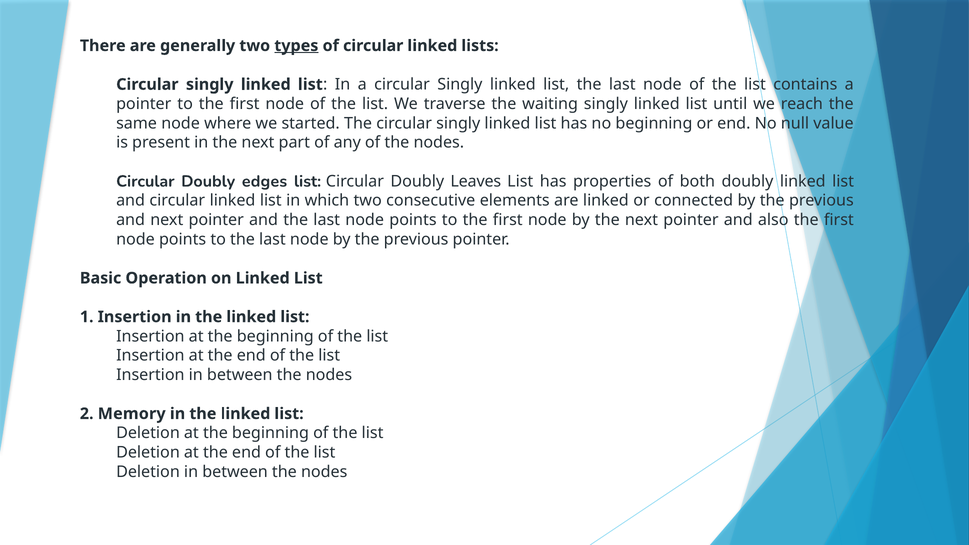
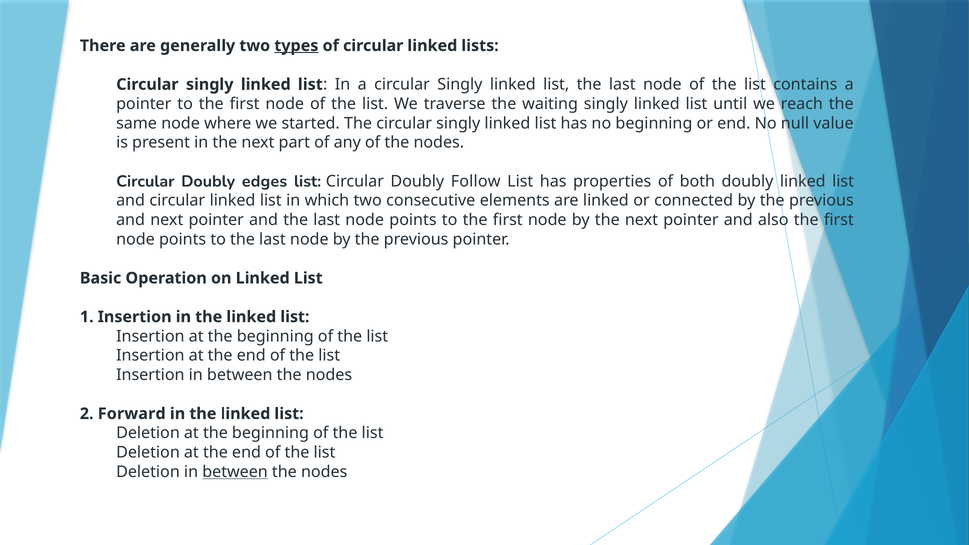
Leaves: Leaves -> Follow
Memory: Memory -> Forward
between at (235, 472) underline: none -> present
